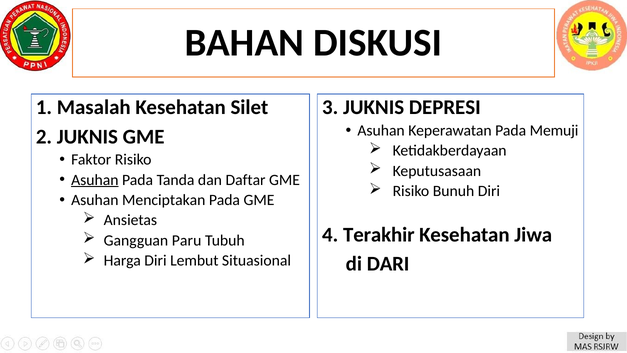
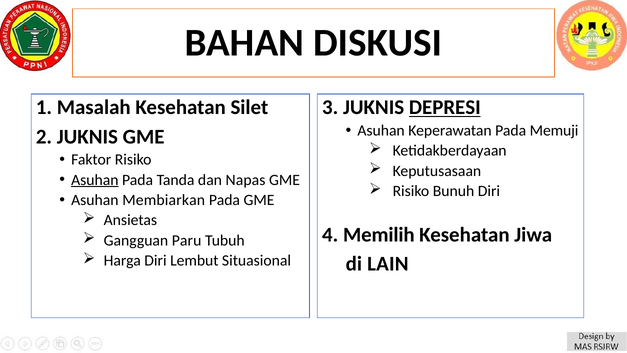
DEPRESI underline: none -> present
Daftar: Daftar -> Napas
Menciptakan: Menciptakan -> Membiarkan
Terakhir: Terakhir -> Memilih
DARI: DARI -> LAIN
